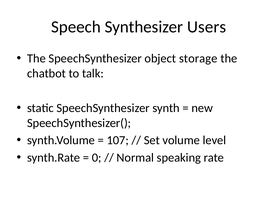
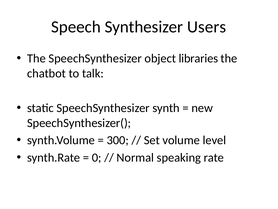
storage: storage -> libraries
107: 107 -> 300
